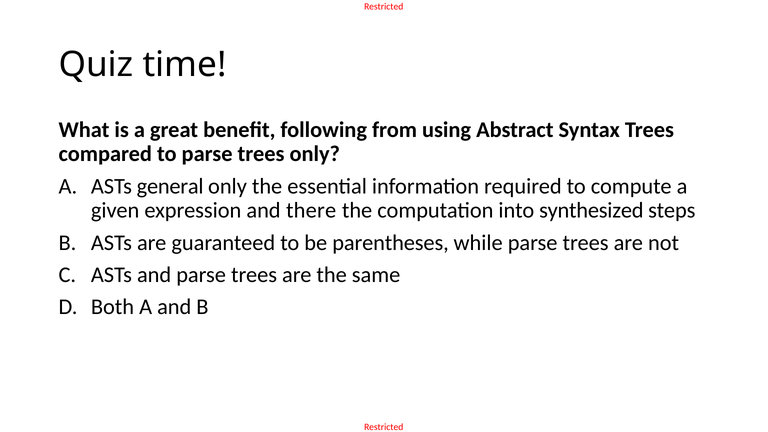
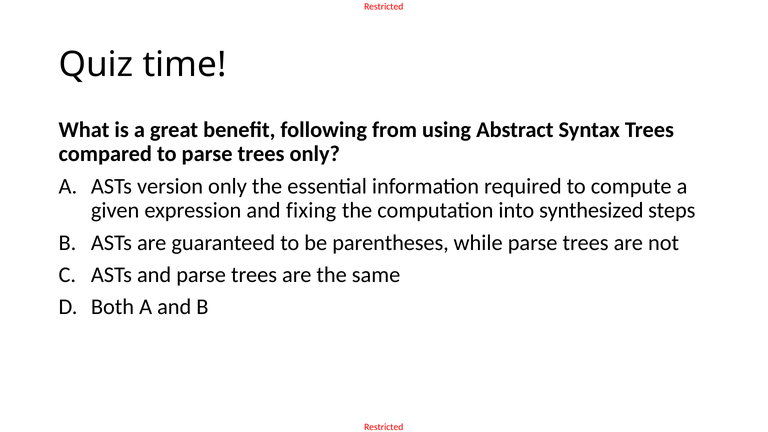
general: general -> version
there: there -> fixing
